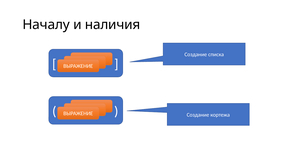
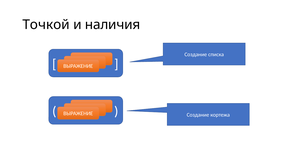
Началу: Началу -> Точкой
